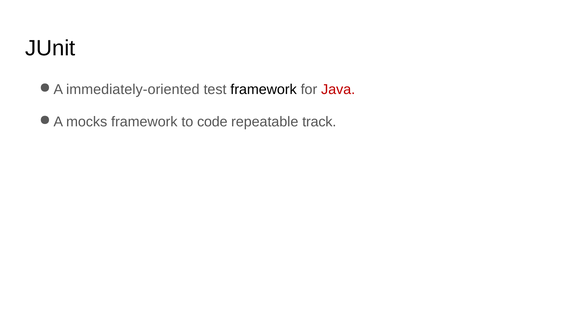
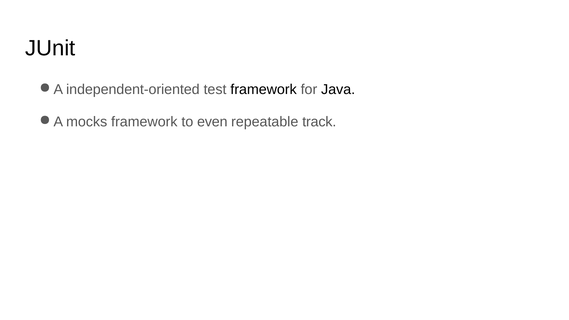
immediately-oriented: immediately-oriented -> independent-oriented
Java colour: red -> black
code: code -> even
